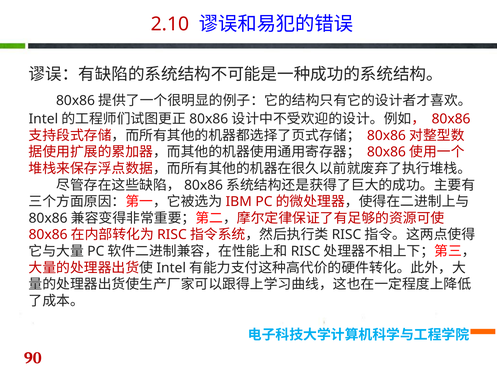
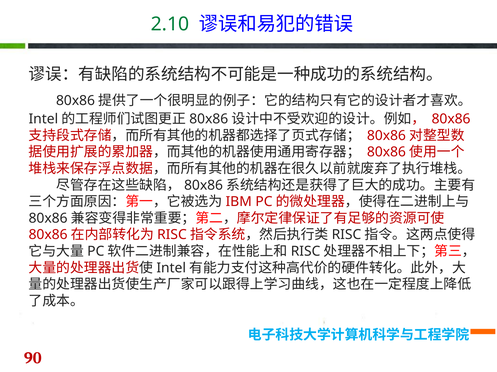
2.10 colour: red -> green
